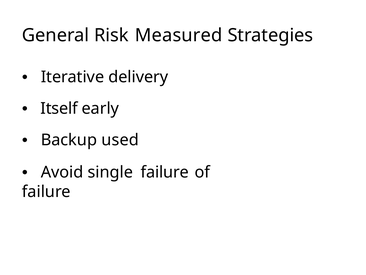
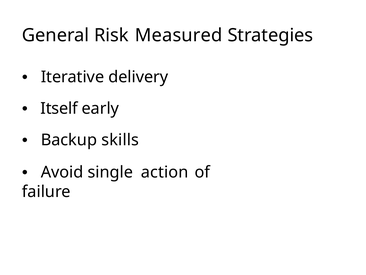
used: used -> skills
single failure: failure -> action
